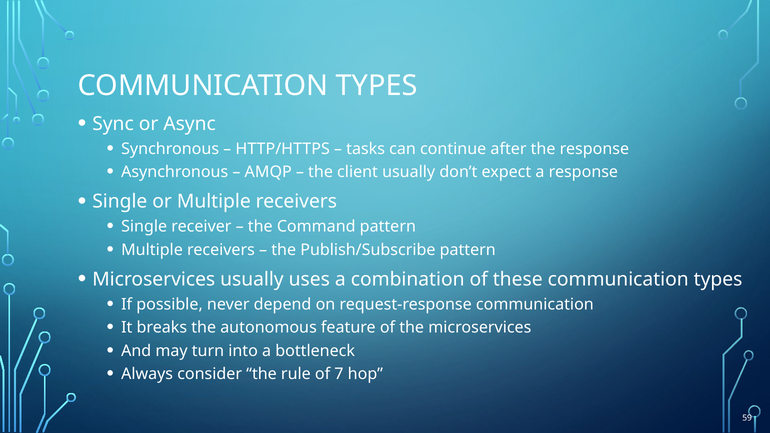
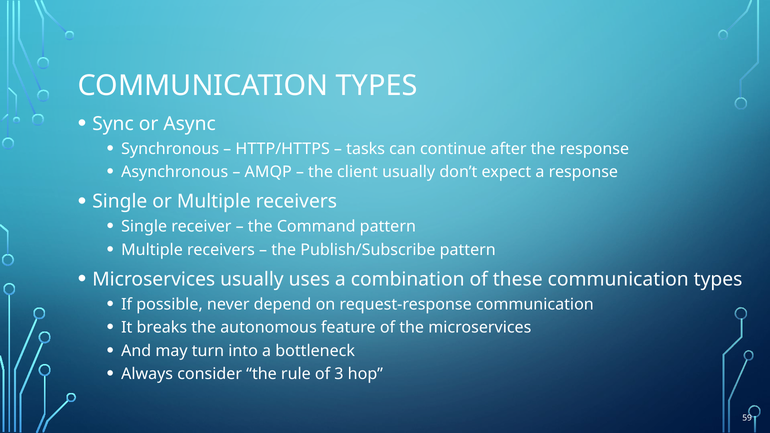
7: 7 -> 3
